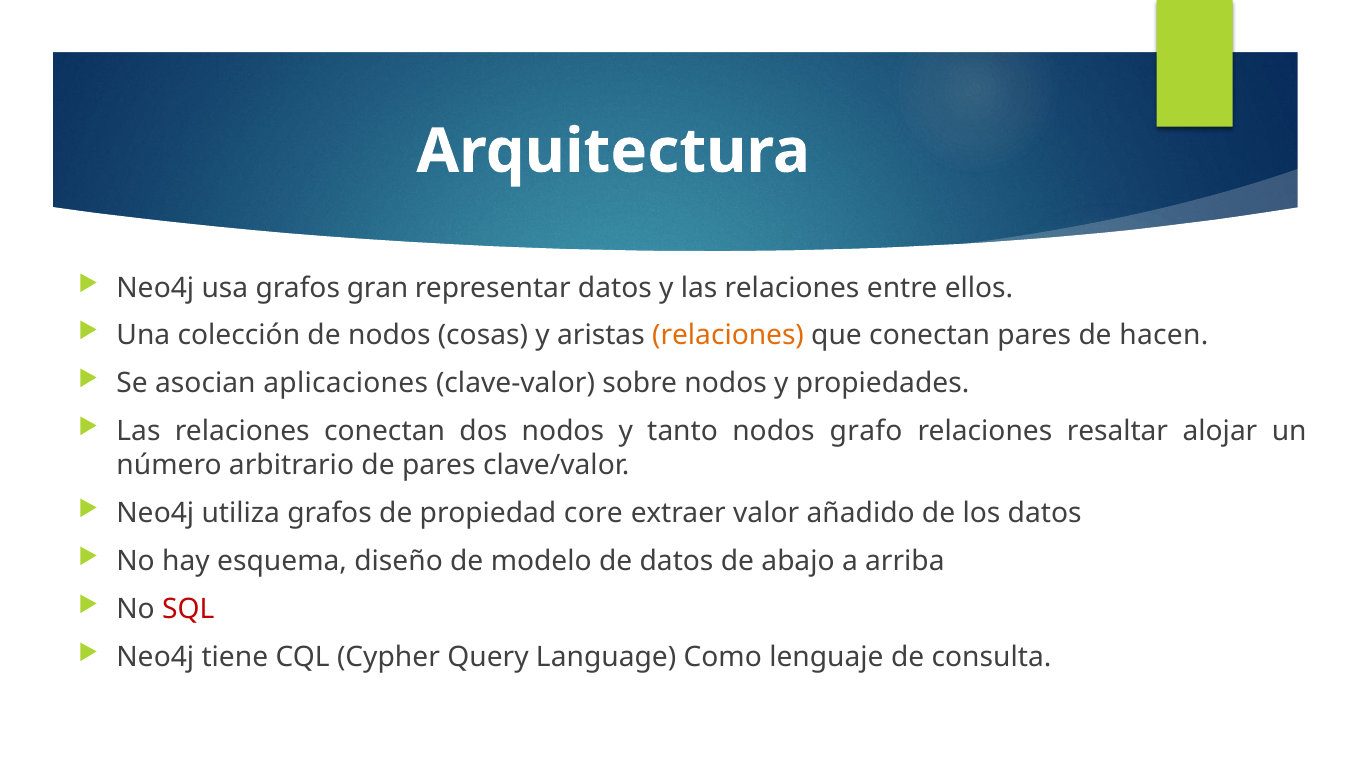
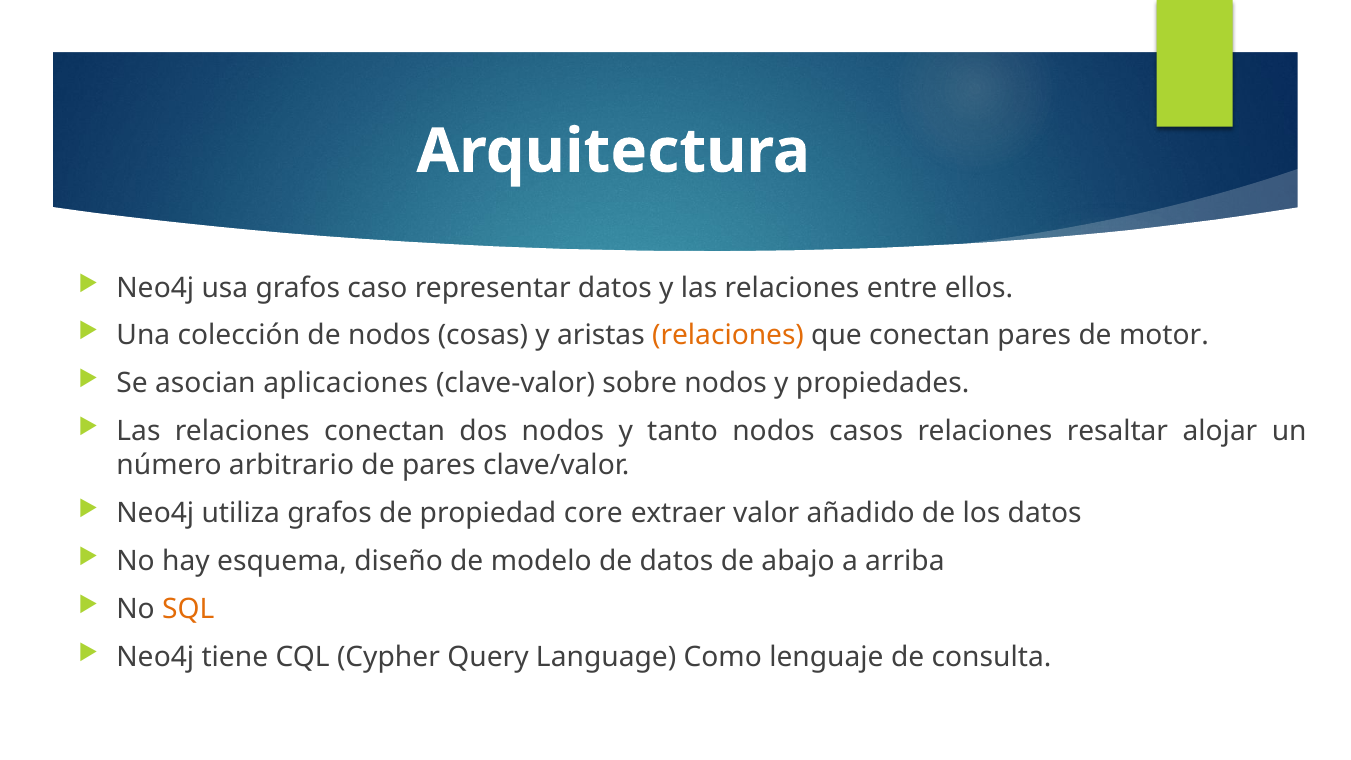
gran: gran -> caso
hacen: hacen -> motor
grafo: grafo -> casos
SQL colour: red -> orange
